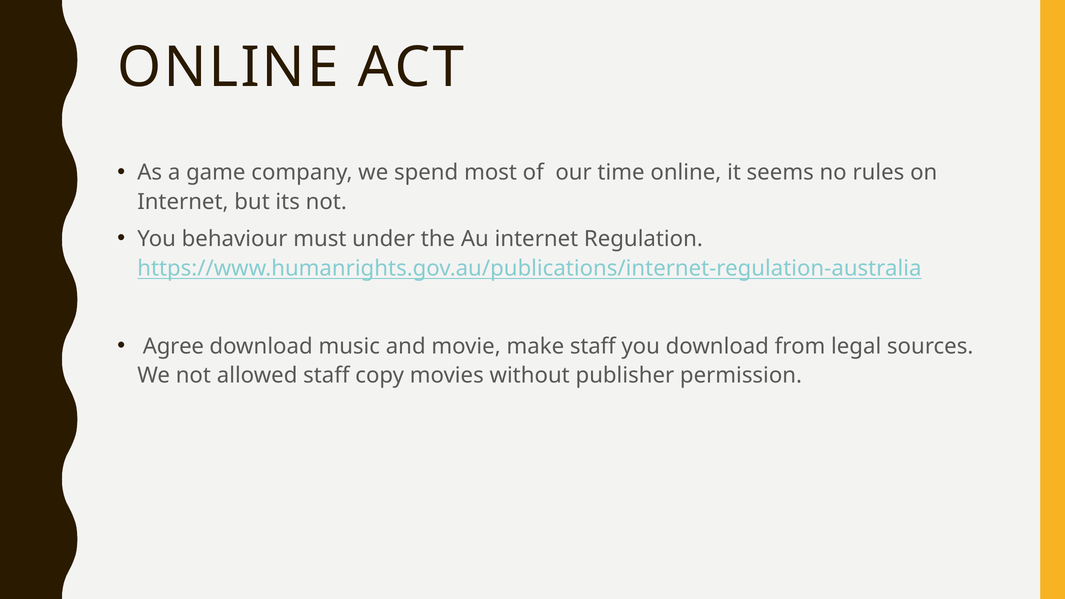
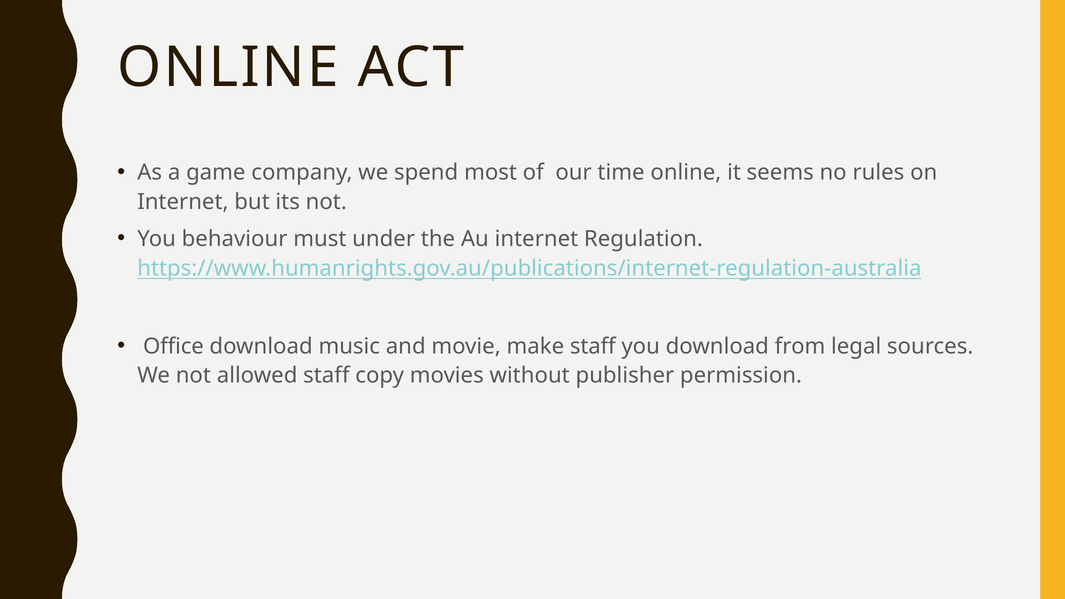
Agree: Agree -> Office
